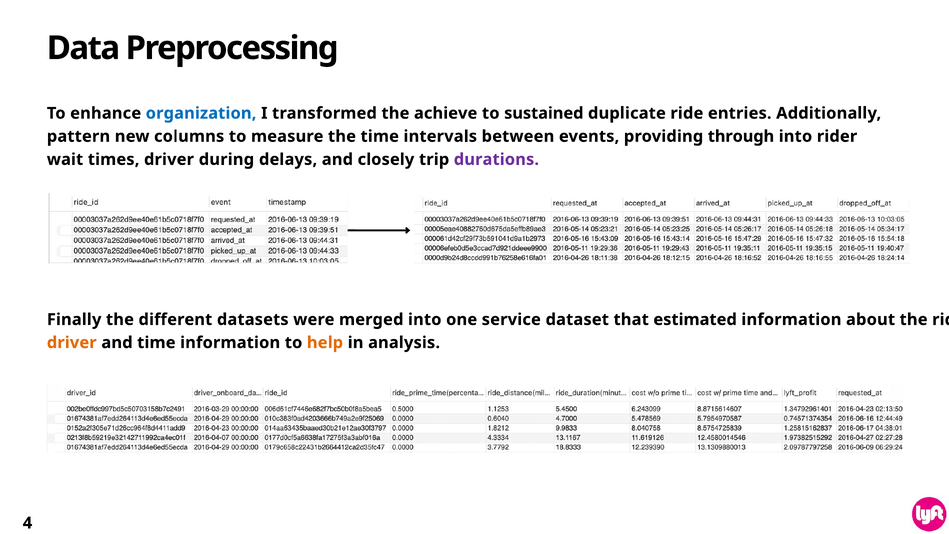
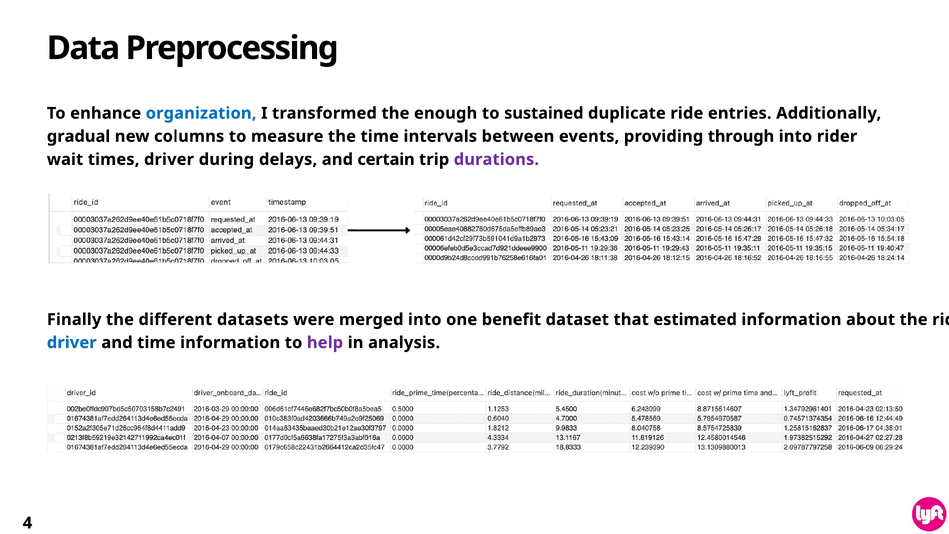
achieve: achieve -> enough
pattern: pattern -> gradual
closely: closely -> certain
service: service -> benefit
driver at (72, 343) colour: orange -> blue
help colour: orange -> purple
